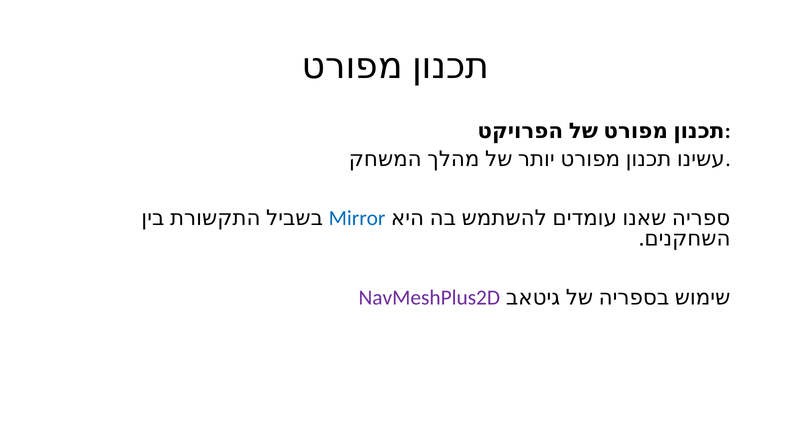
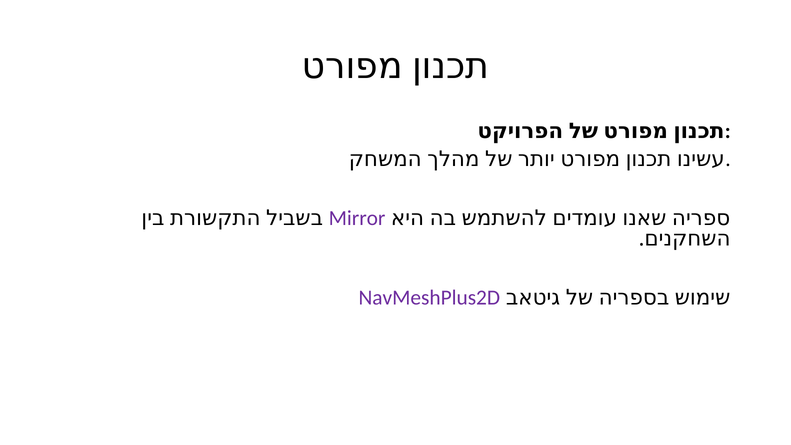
Mirror colour: blue -> purple
